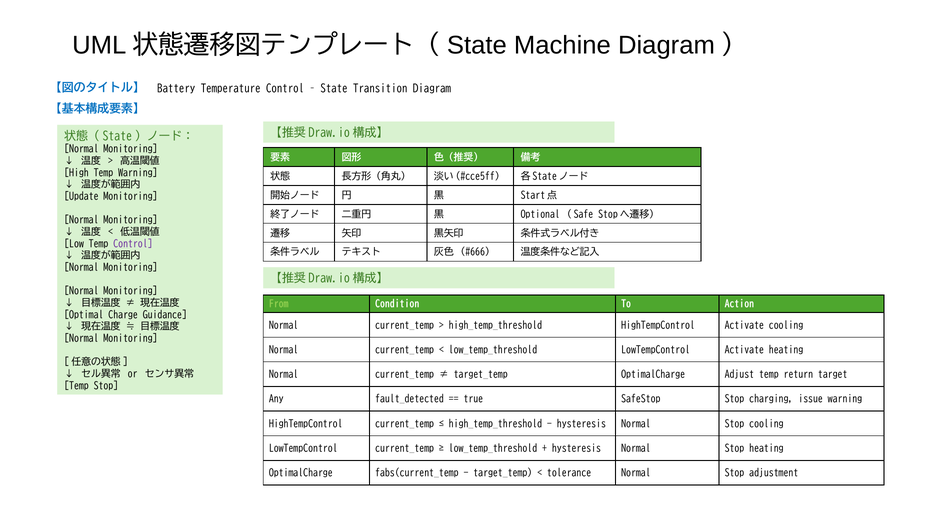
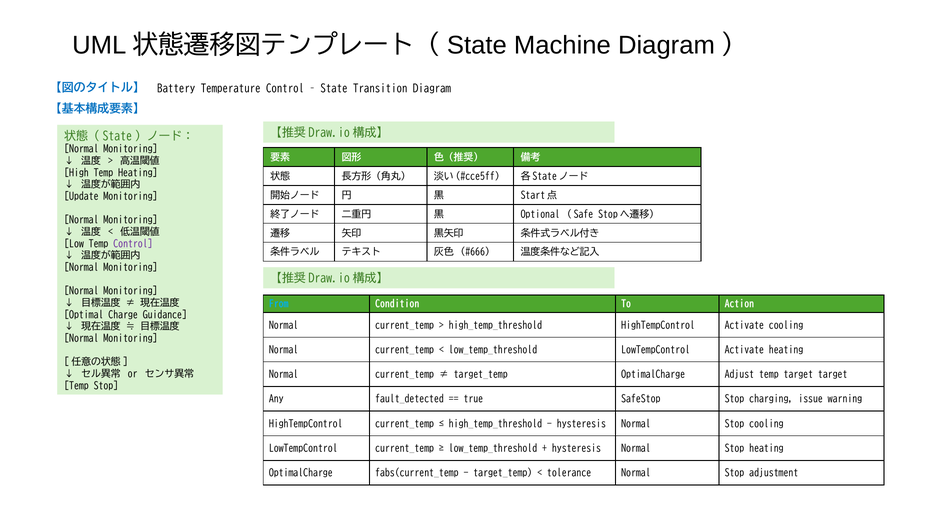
Temp Warning: Warning -> Heating
From colour: light green -> light blue
temp return: return -> target
